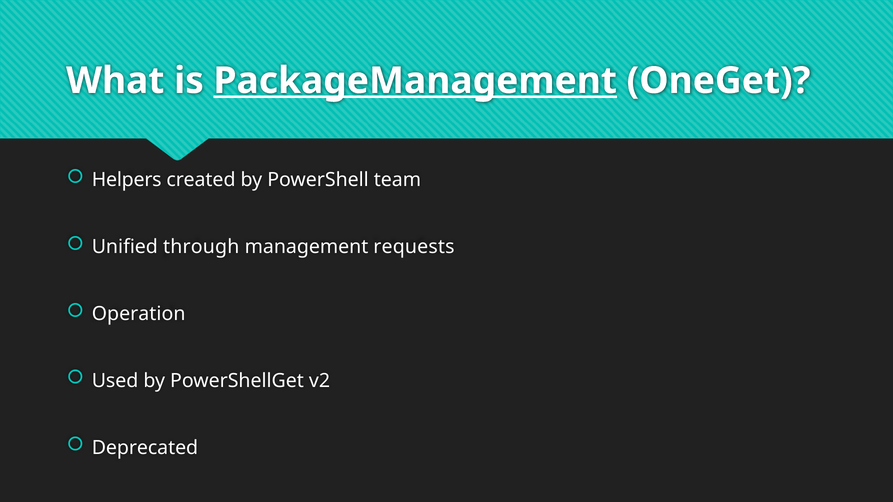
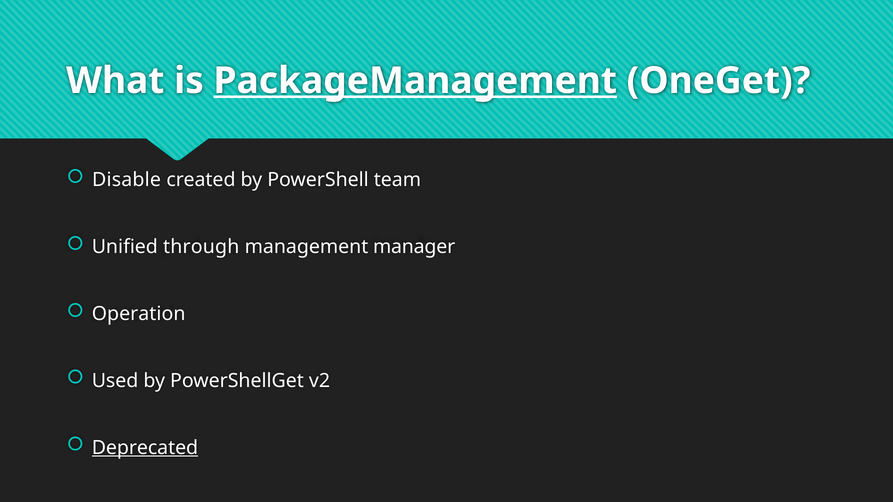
Helpers: Helpers -> Disable
requests: requests -> manager
Deprecated underline: none -> present
